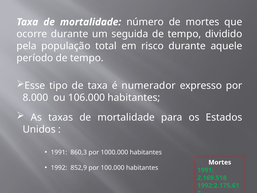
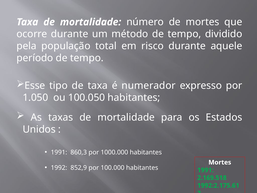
seguida: seguida -> método
8.000: 8.000 -> 1.050
106.000: 106.000 -> 100.050
